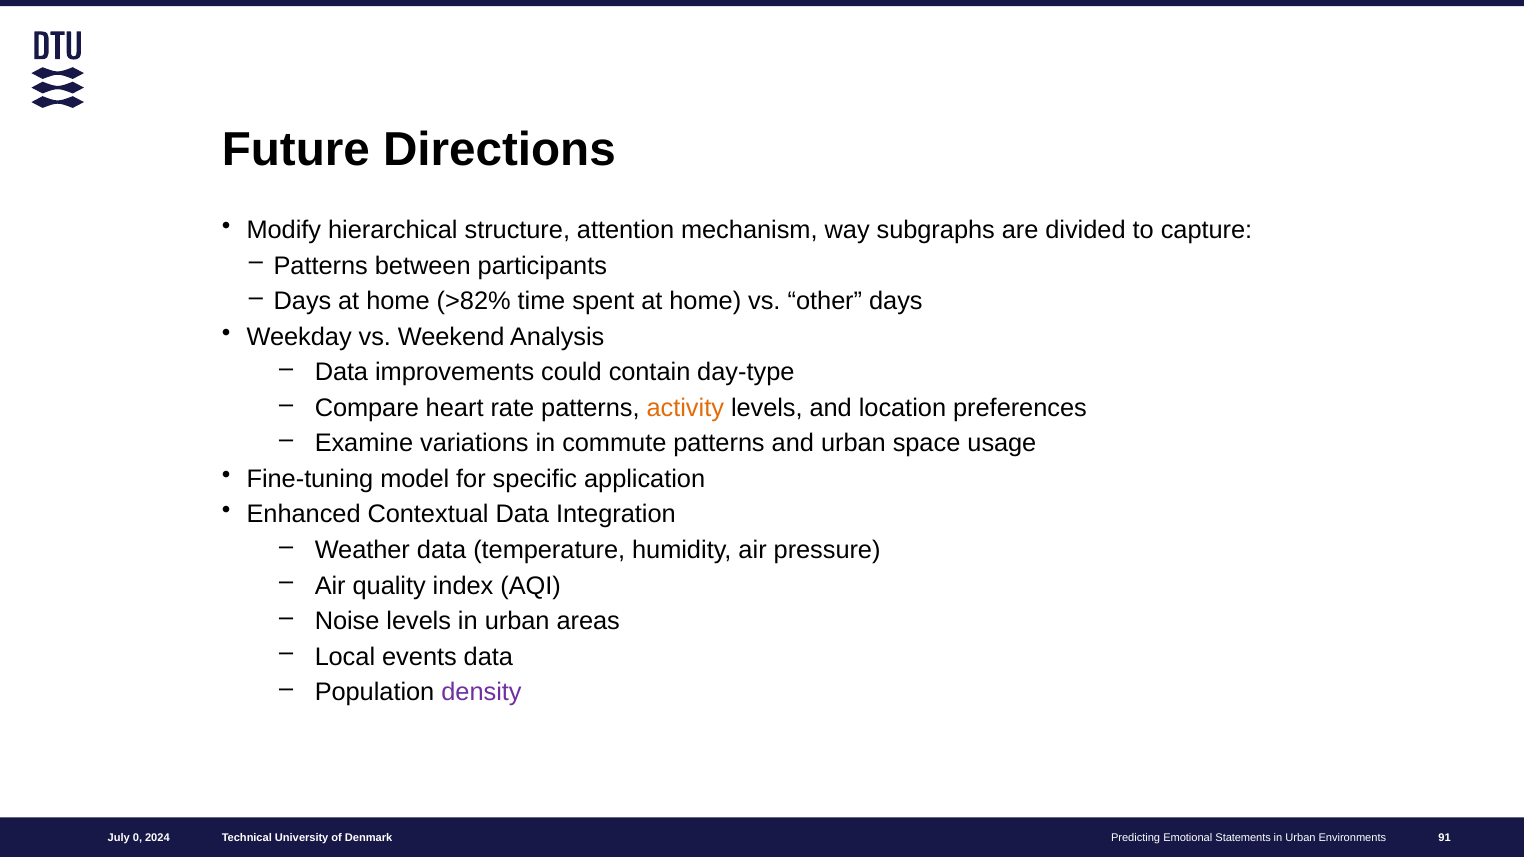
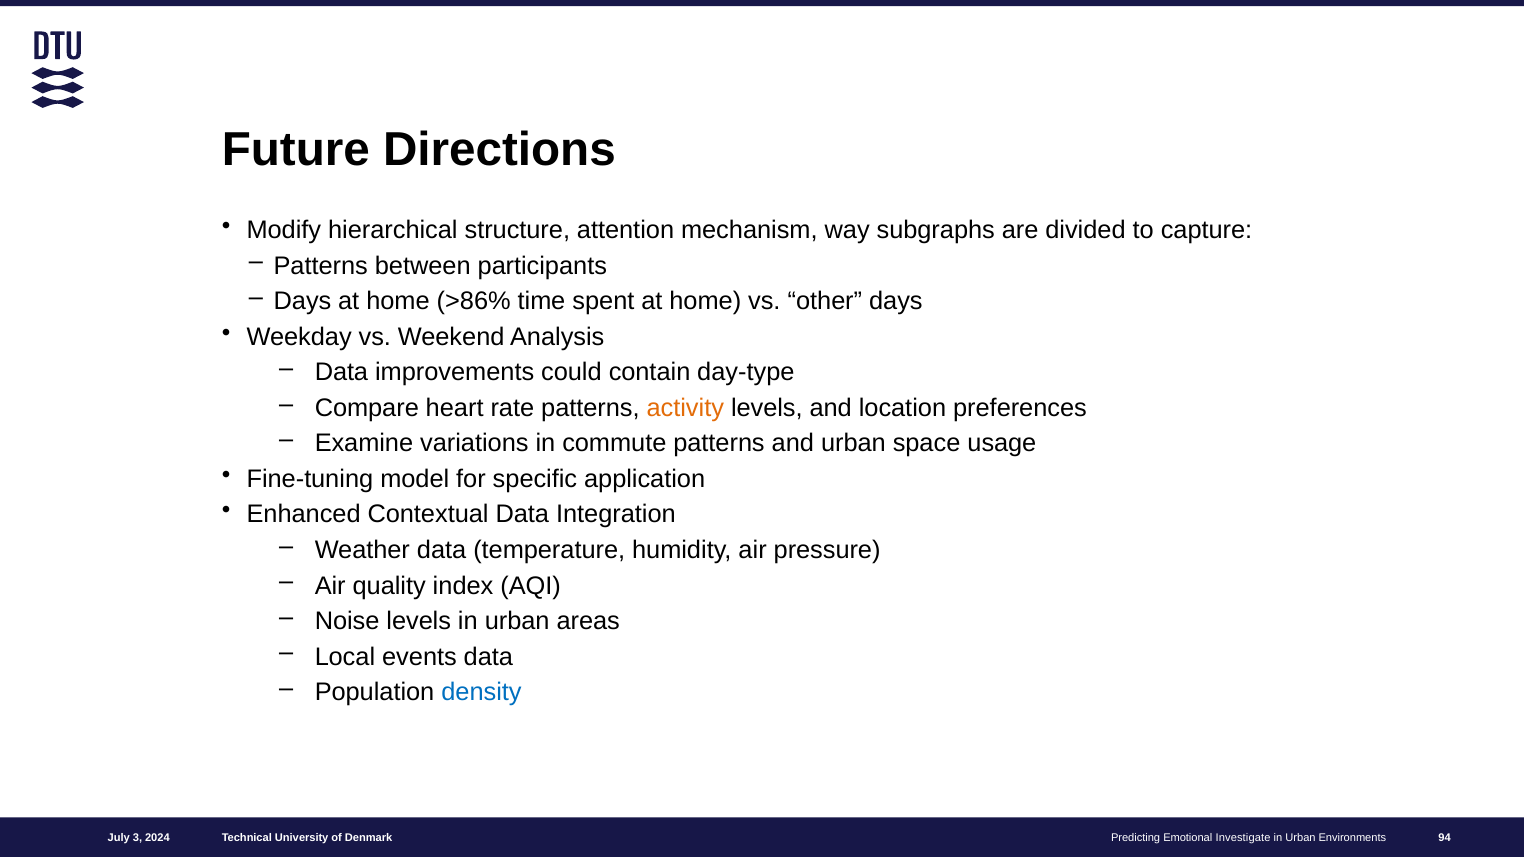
>82%: >82% -> >86%
density colour: purple -> blue
0: 0 -> 3
Statements: Statements -> Investigate
91: 91 -> 94
